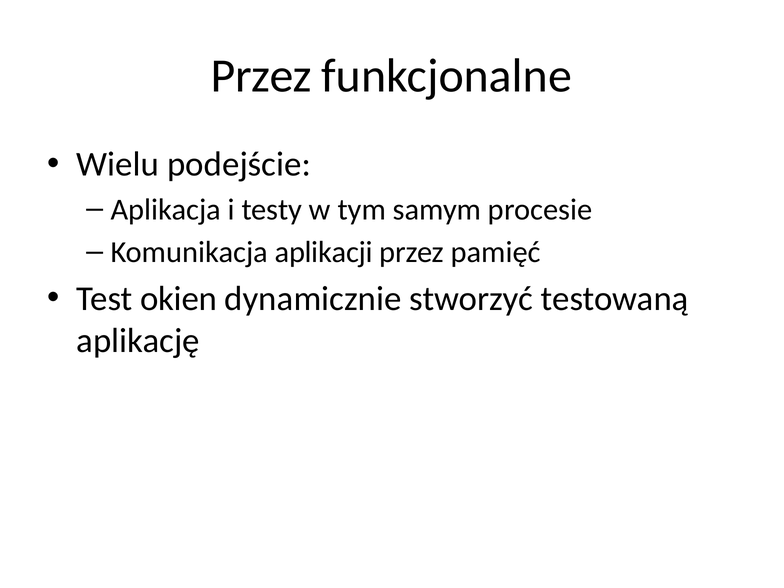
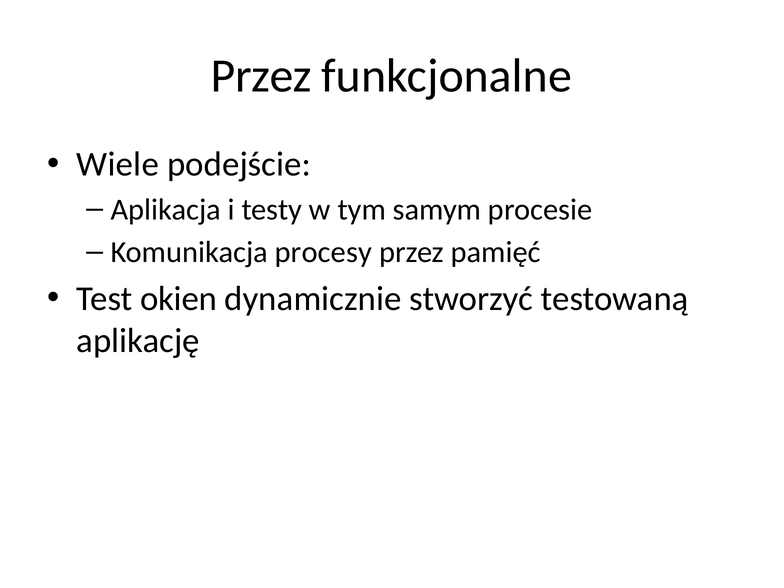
Wielu: Wielu -> Wiele
aplikacji: aplikacji -> procesy
